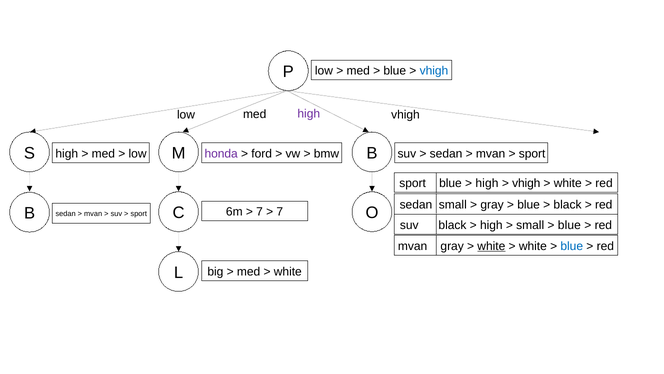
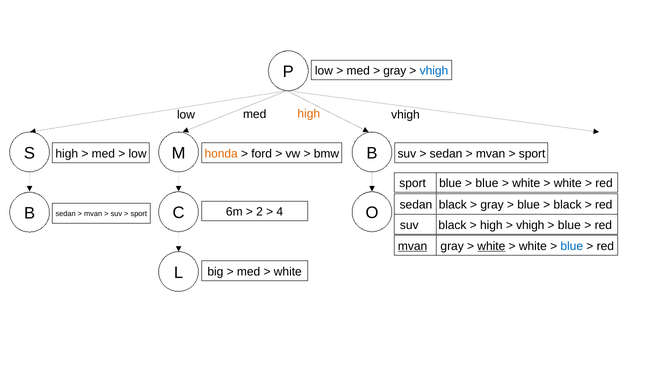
blue at (395, 71): blue -> gray
high at (309, 114) colour: purple -> orange
honda colour: purple -> orange
high at (487, 183): high -> blue
vhigh at (526, 183): vhigh -> white
sedan small: small -> black
7 at (260, 212): 7 -> 2
7 at (280, 212): 7 -> 4
small at (530, 225): small -> vhigh
mvan at (413, 246) underline: none -> present
